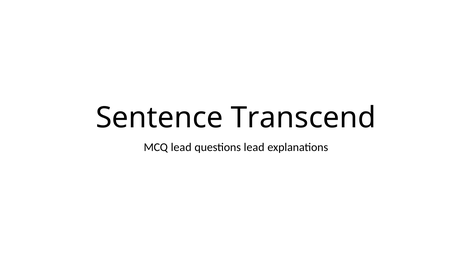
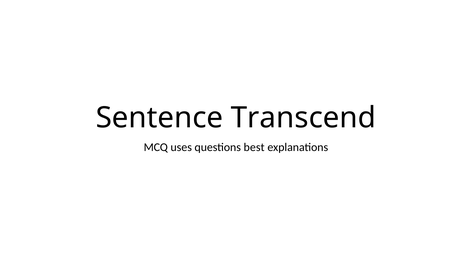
MCQ lead: lead -> uses
questions lead: lead -> best
